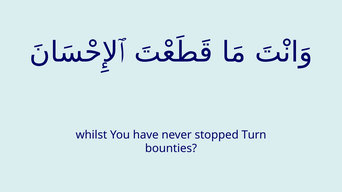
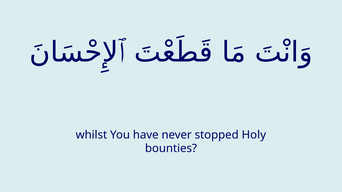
Turn: Turn -> Holy
